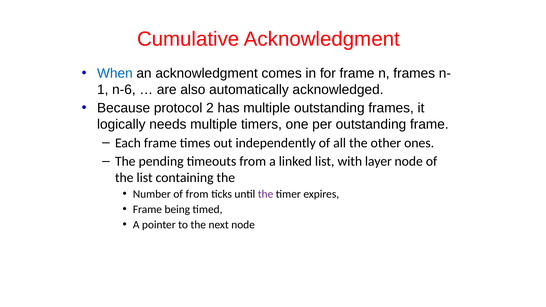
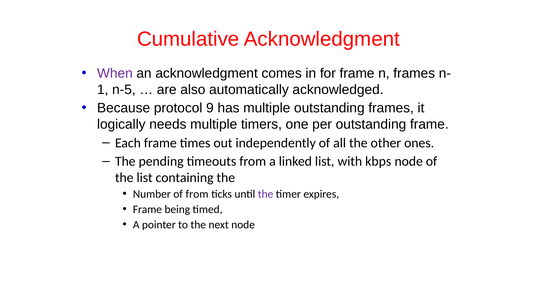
When colour: blue -> purple
n-6: n-6 -> n-5
2: 2 -> 9
layer: layer -> kbps
